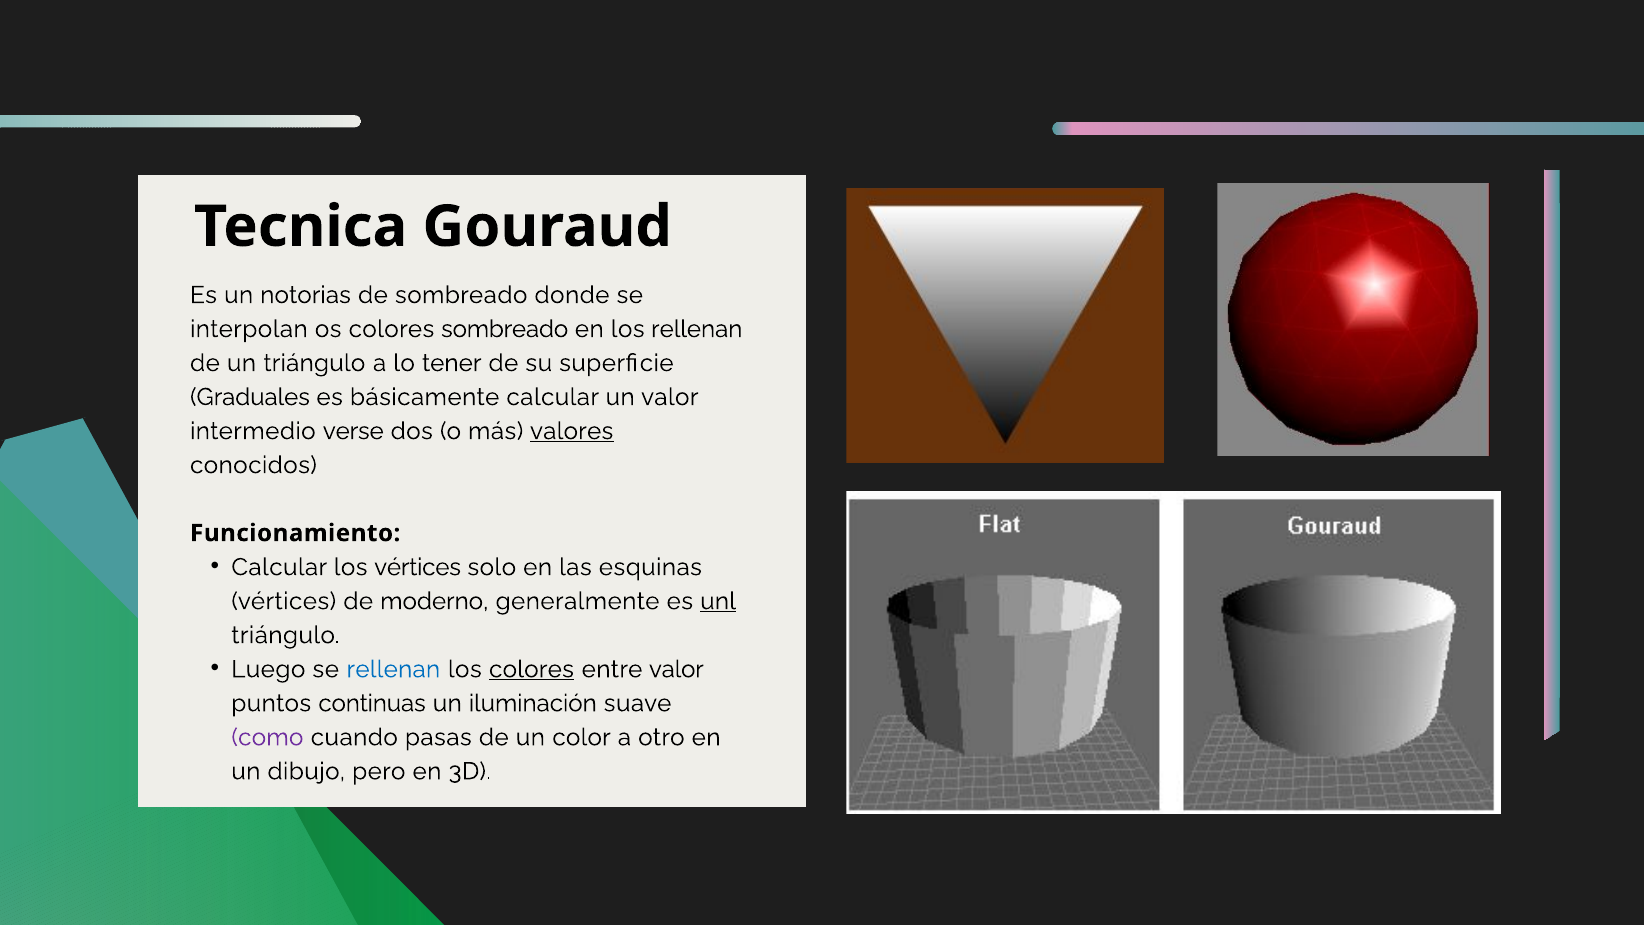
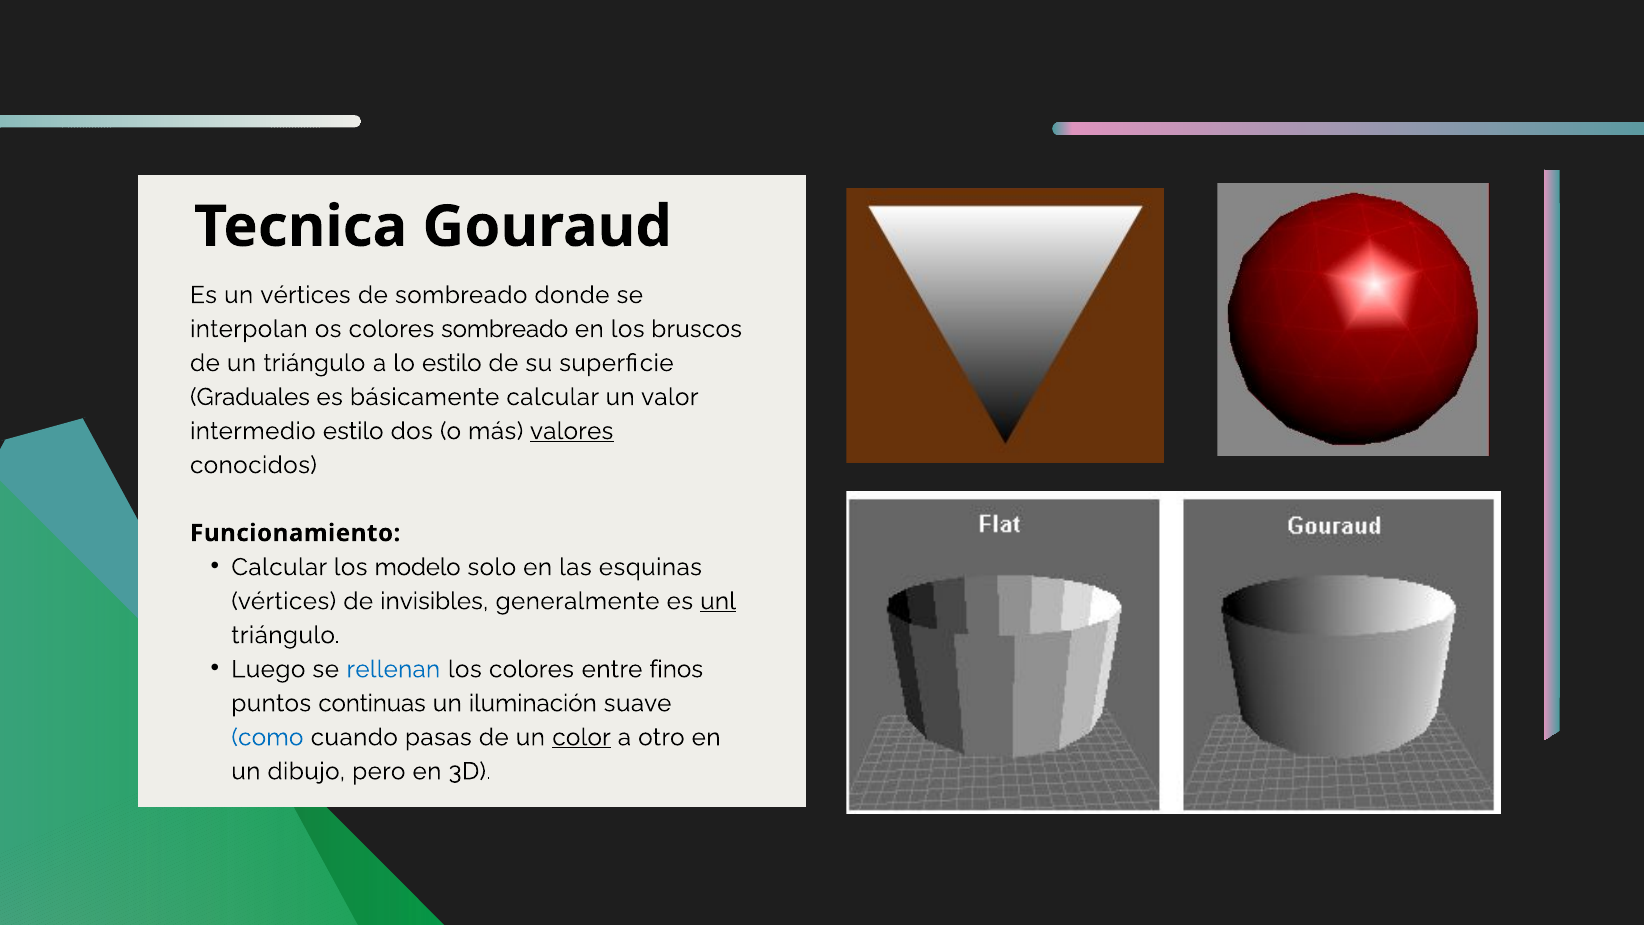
un notorias: notorias -> vértices
los rellenan: rellenan -> bruscos
lo tener: tener -> estilo
intermedio verse: verse -> estilo
los vértices: vértices -> modelo
moderno: moderno -> invisibles
colores at (531, 669) underline: present -> none
entre valor: valor -> finos
como colour: purple -> blue
color underline: none -> present
